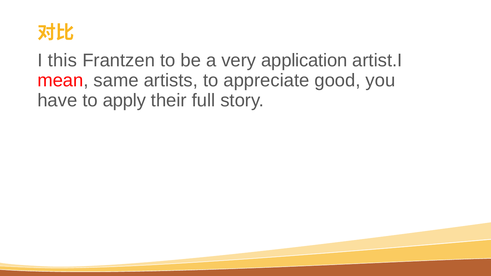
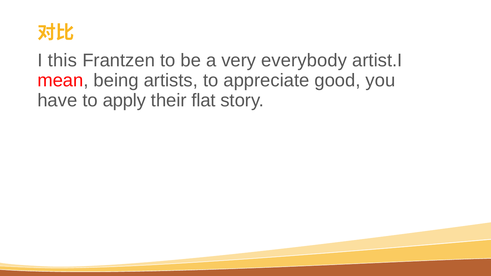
application: application -> everybody
same: same -> being
full: full -> flat
